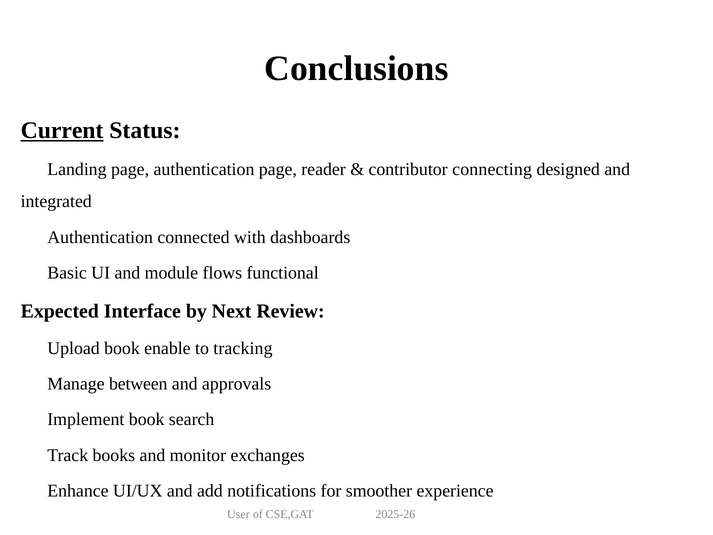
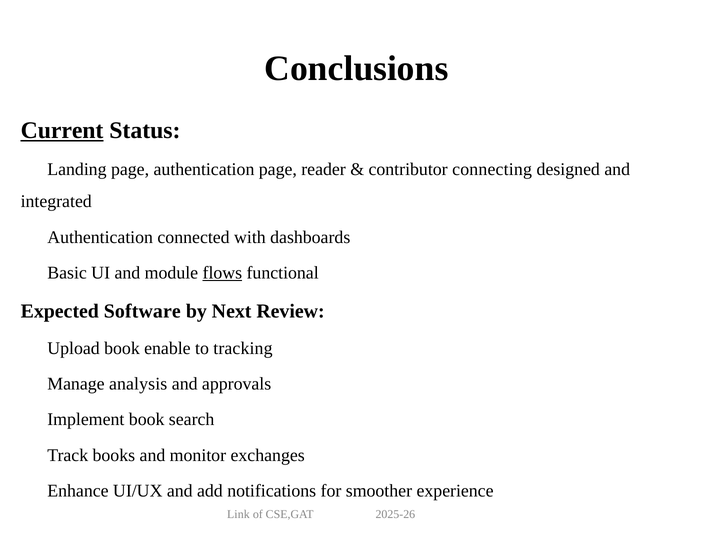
flows underline: none -> present
Interface: Interface -> Software
between: between -> analysis
User: User -> Link
